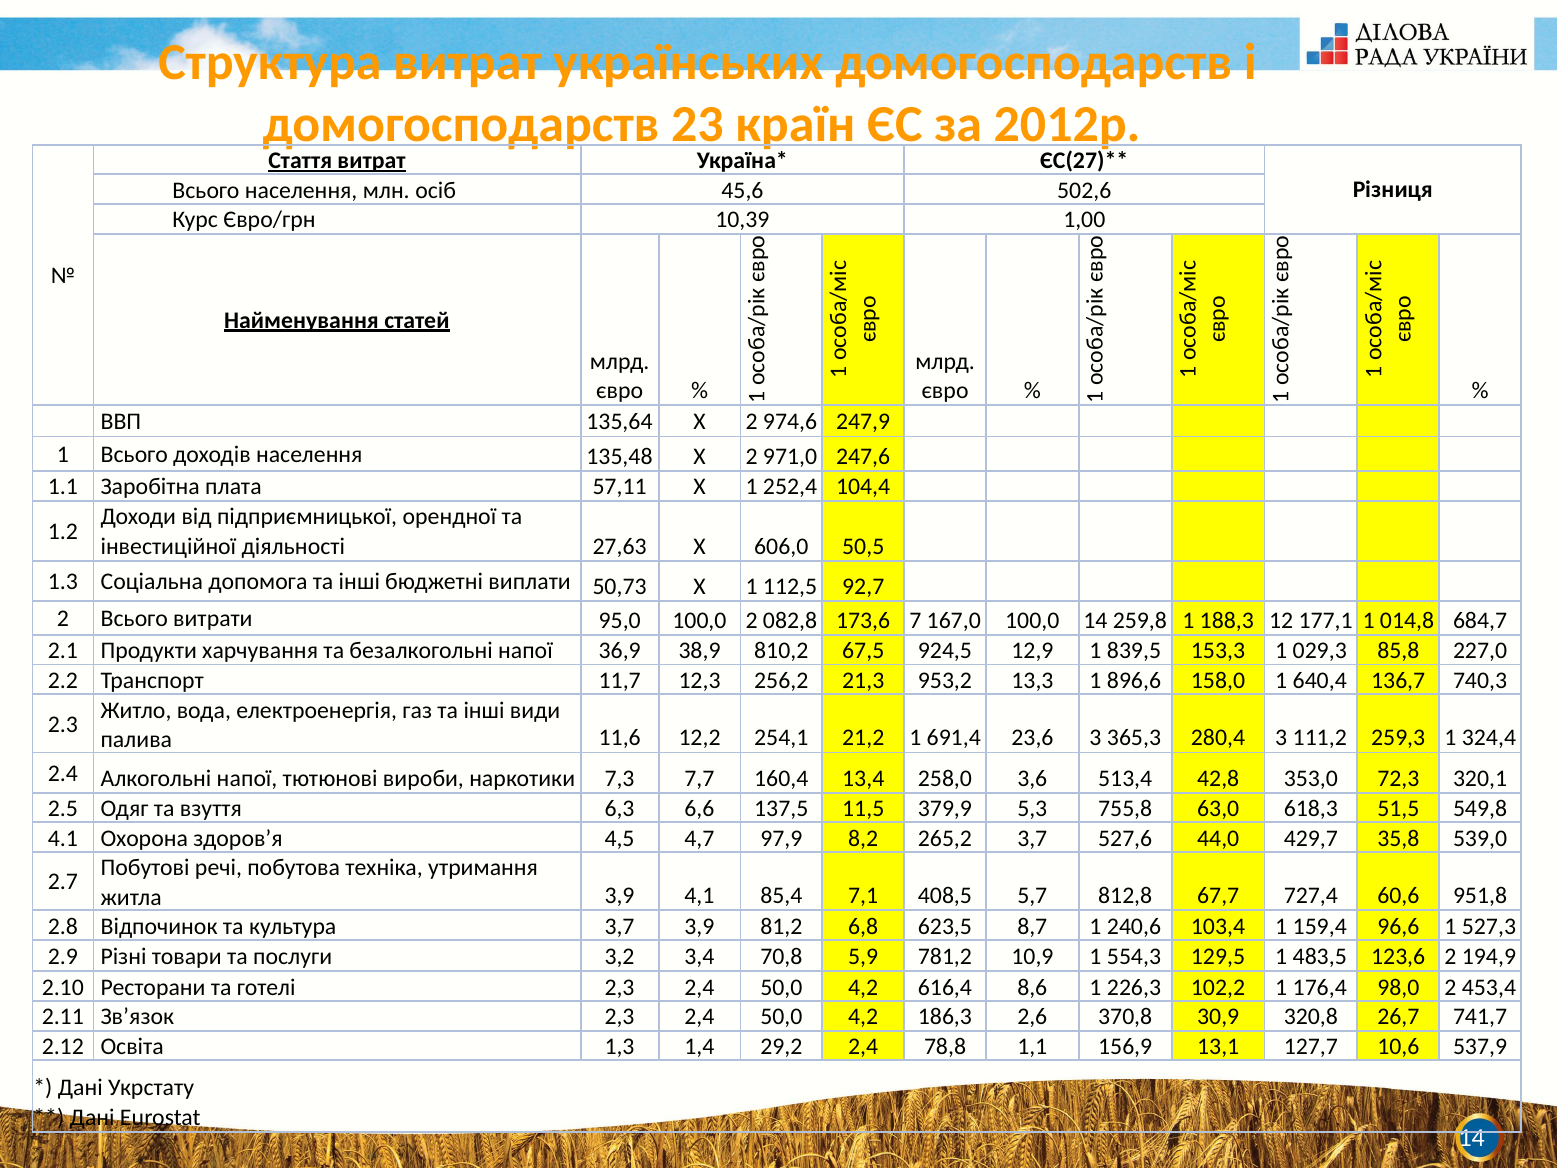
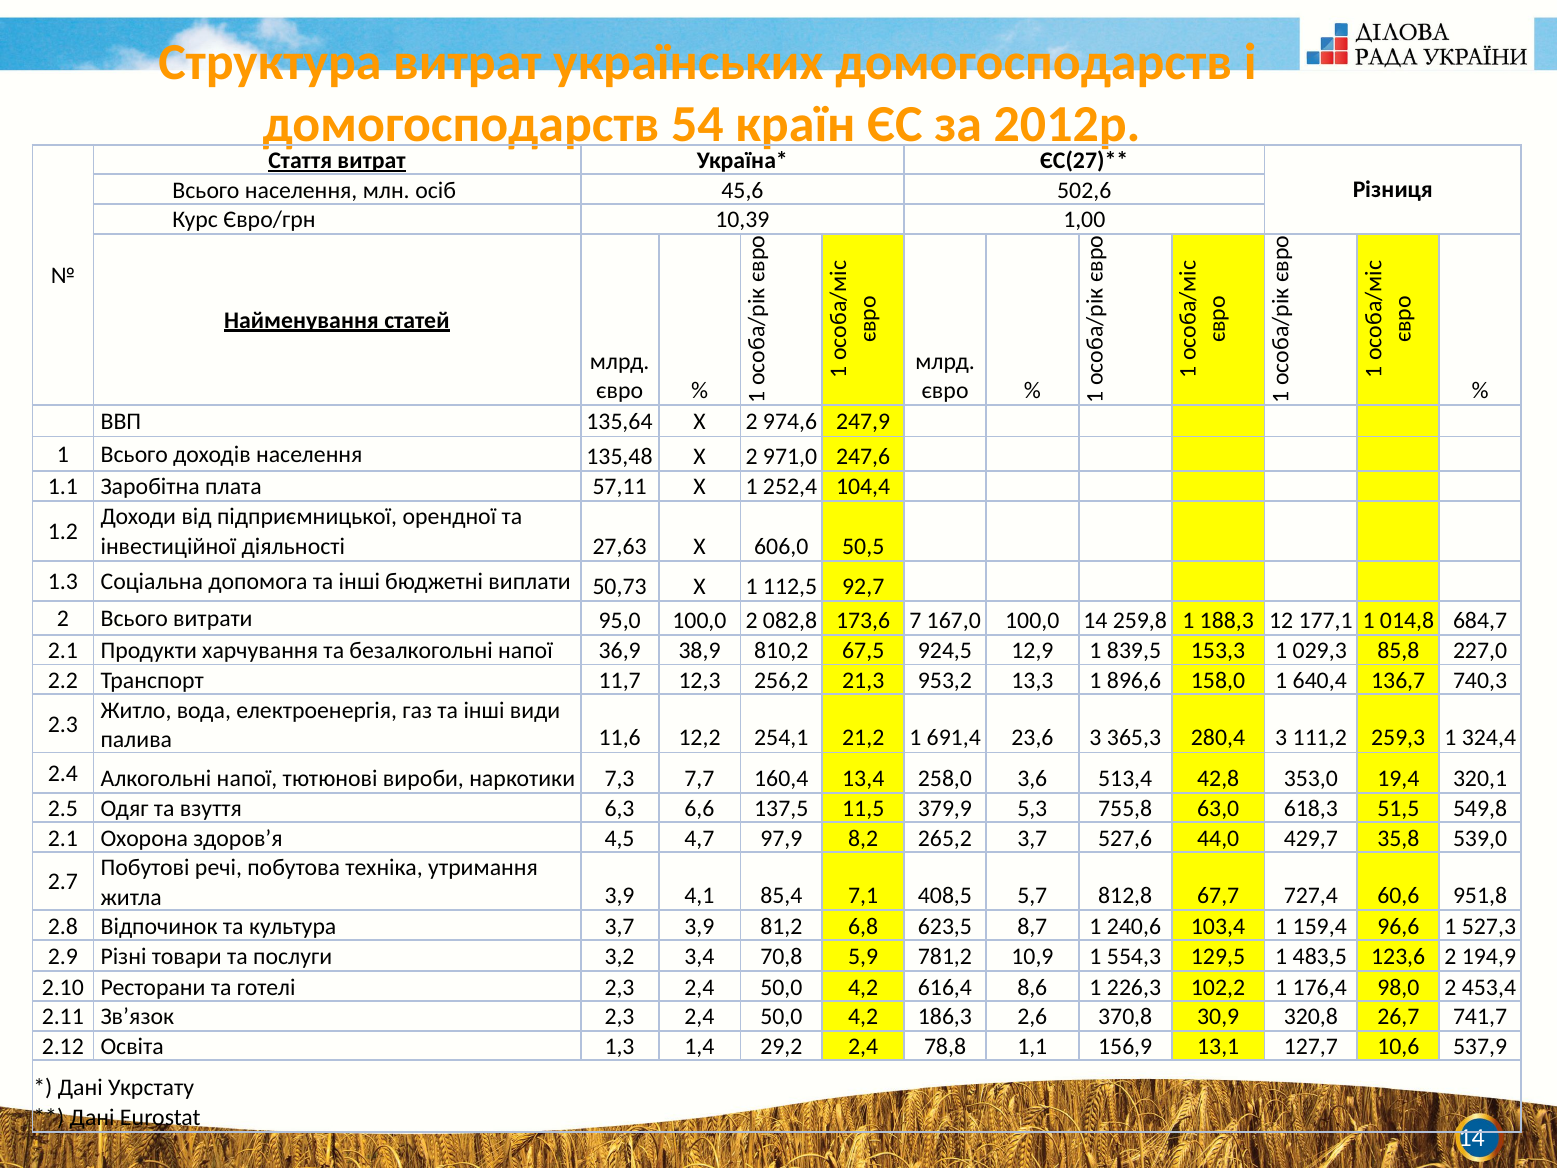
23: 23 -> 54
72,3: 72,3 -> 19,4
4.1 at (63, 838): 4.1 -> 2.1
